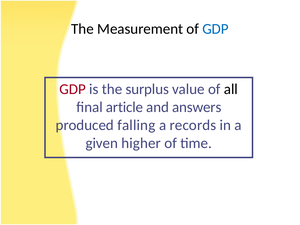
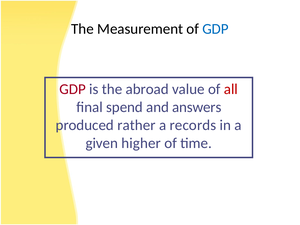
surplus: surplus -> abroad
all colour: black -> red
article: article -> spend
falling: falling -> rather
